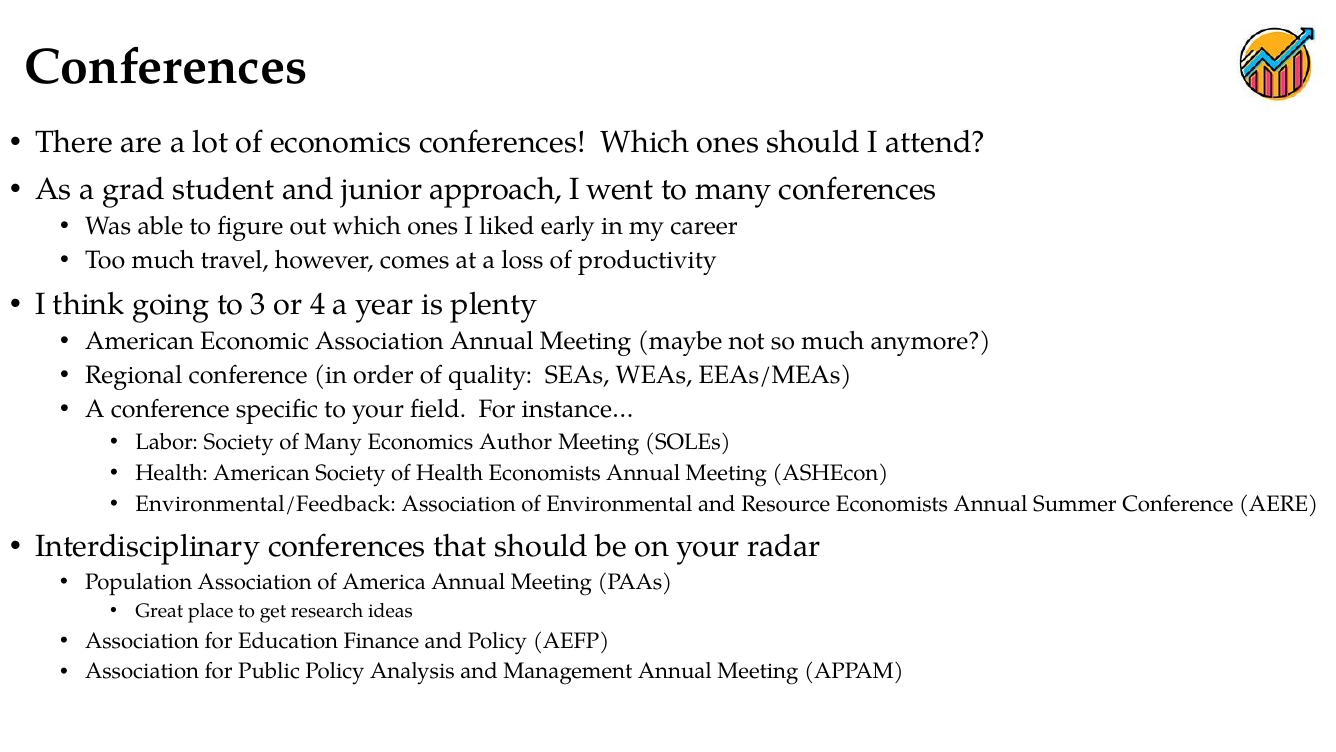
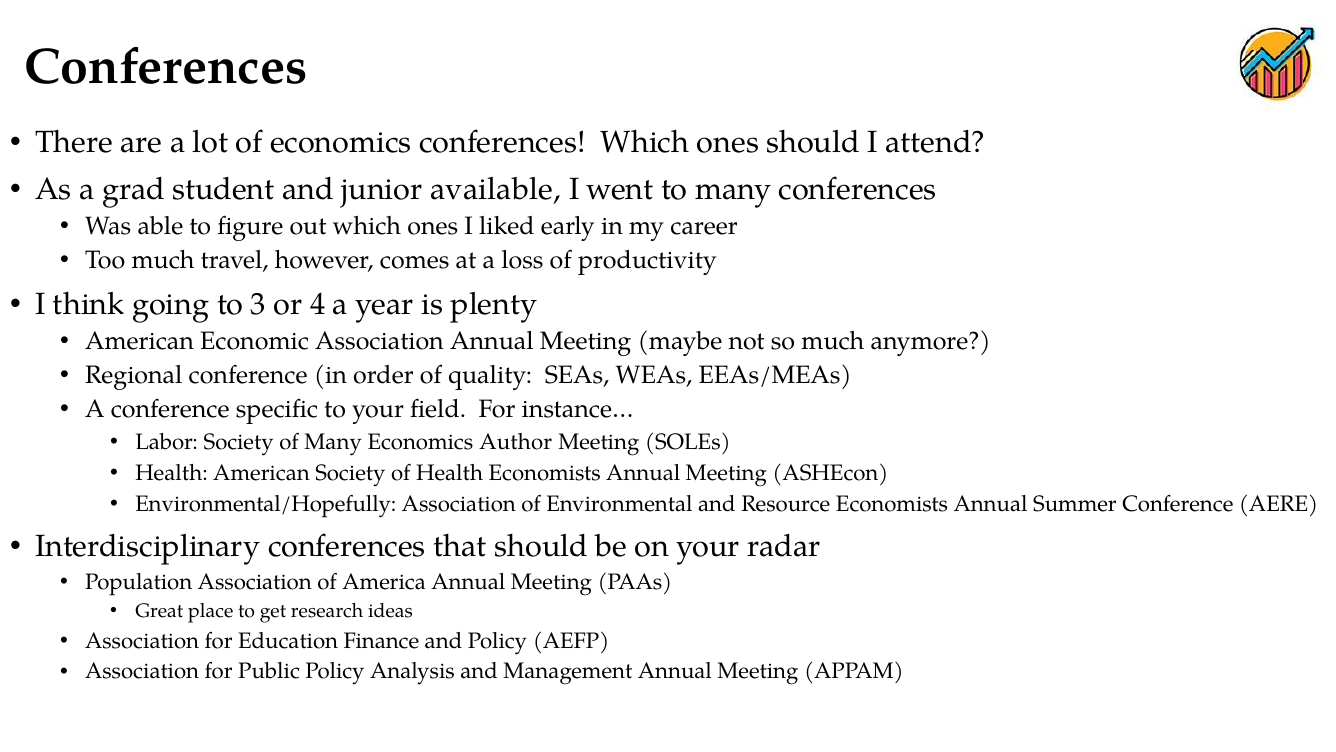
approach: approach -> available
Environmental/Feedback: Environmental/Feedback -> Environmental/Hopefully
